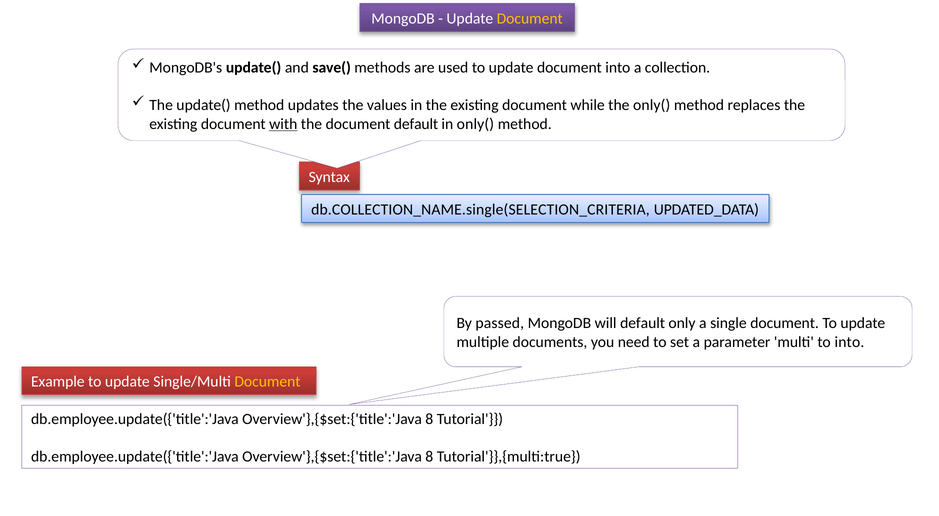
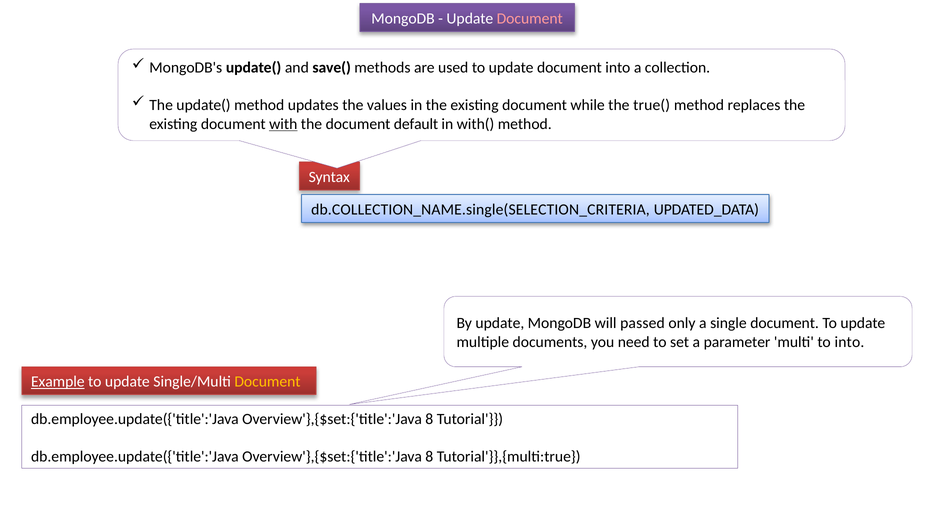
Document at (530, 19) colour: yellow -> pink
the only(: only( -> true(
in only(: only( -> with(
By passed: passed -> update
will default: default -> passed
Example underline: none -> present
